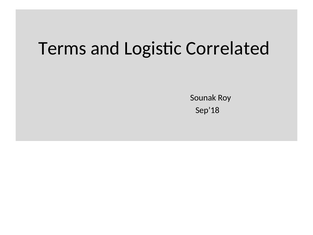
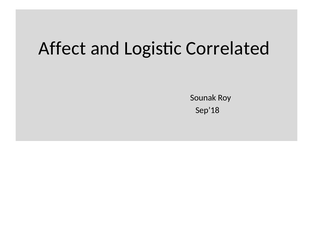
Terms: Terms -> Affect
